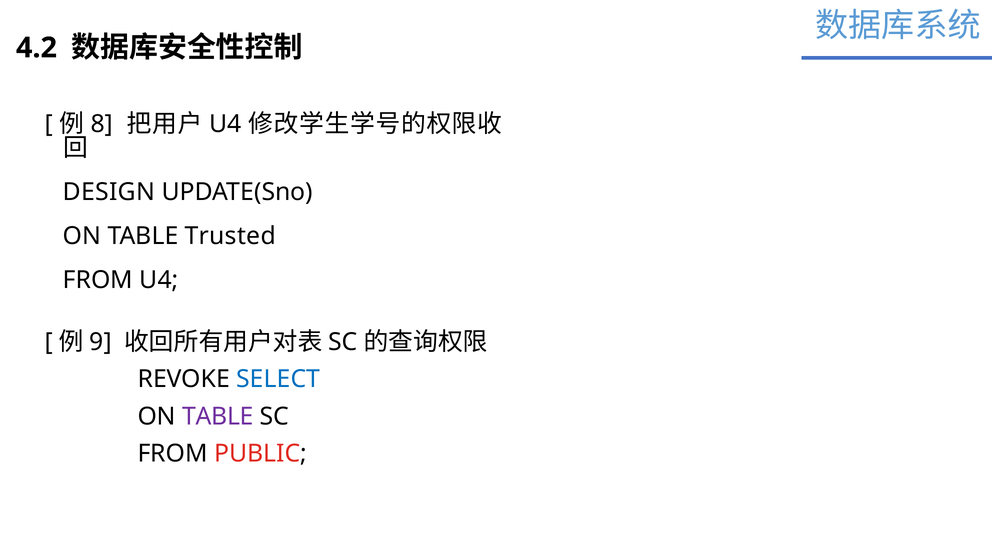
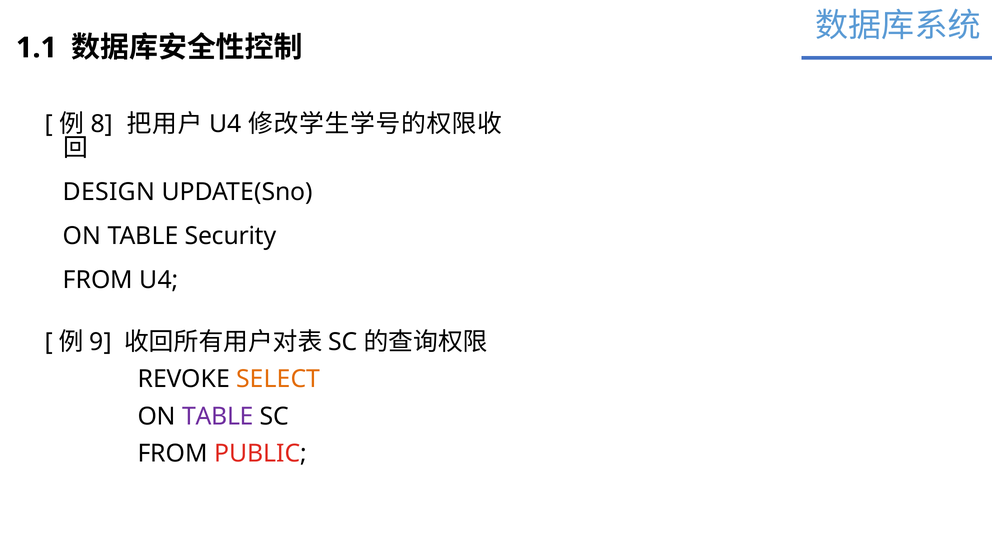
4.2: 4.2 -> 1.1
Trusted: Trusted -> Security
SELECT colour: blue -> orange
